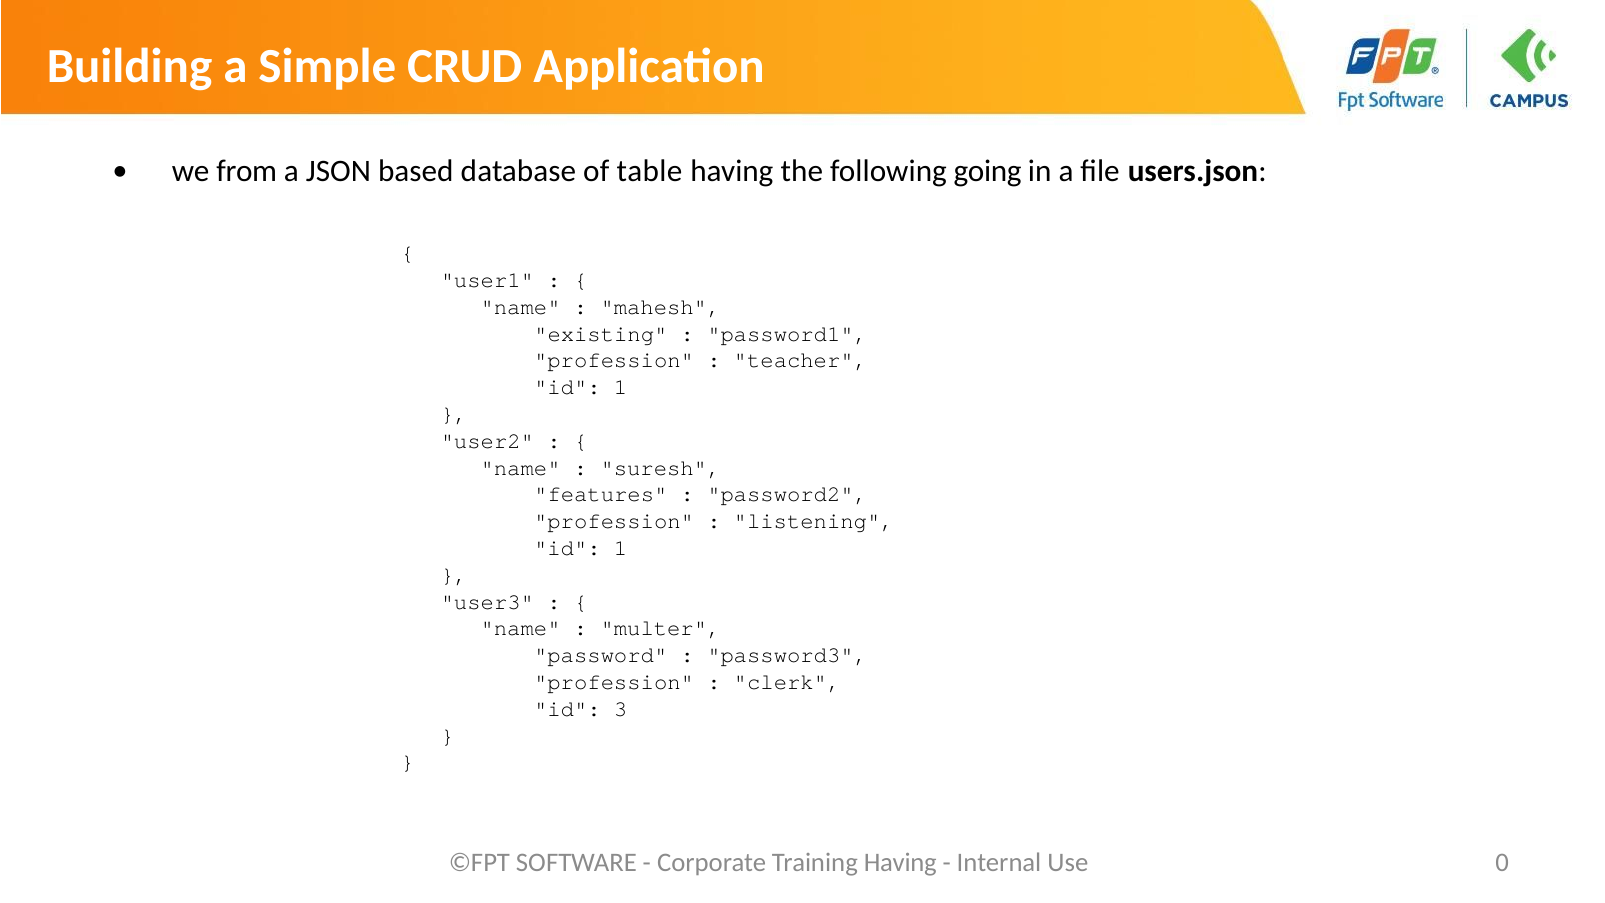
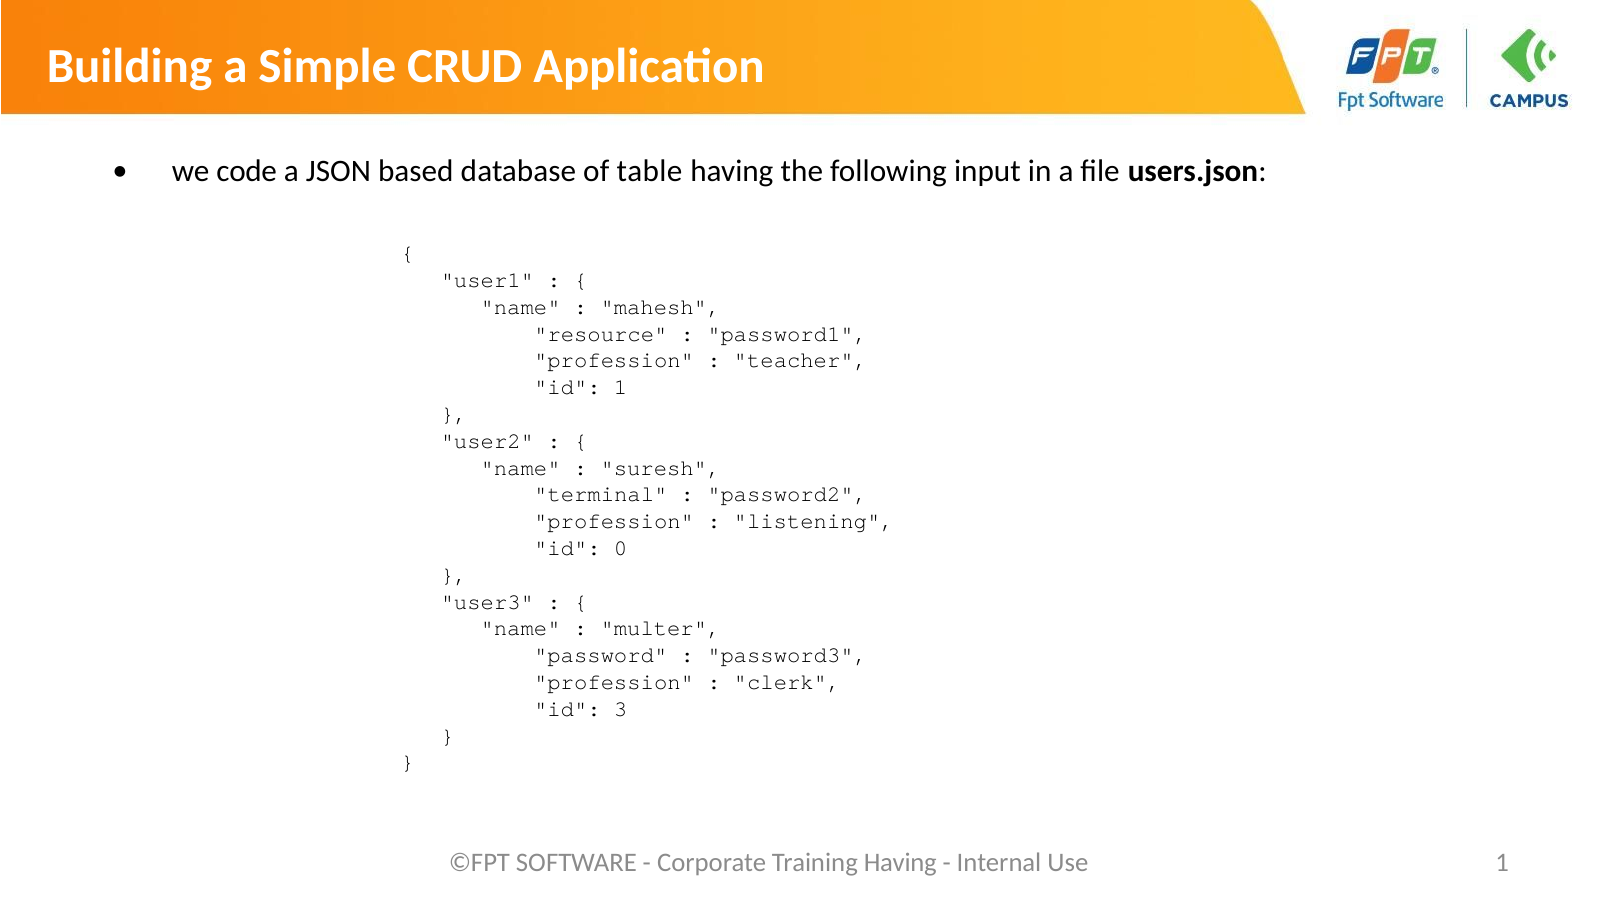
from: from -> code
going: going -> input
existing: existing -> resource
features: features -> terminal
1 at (621, 548): 1 -> 0
Use 0: 0 -> 1
